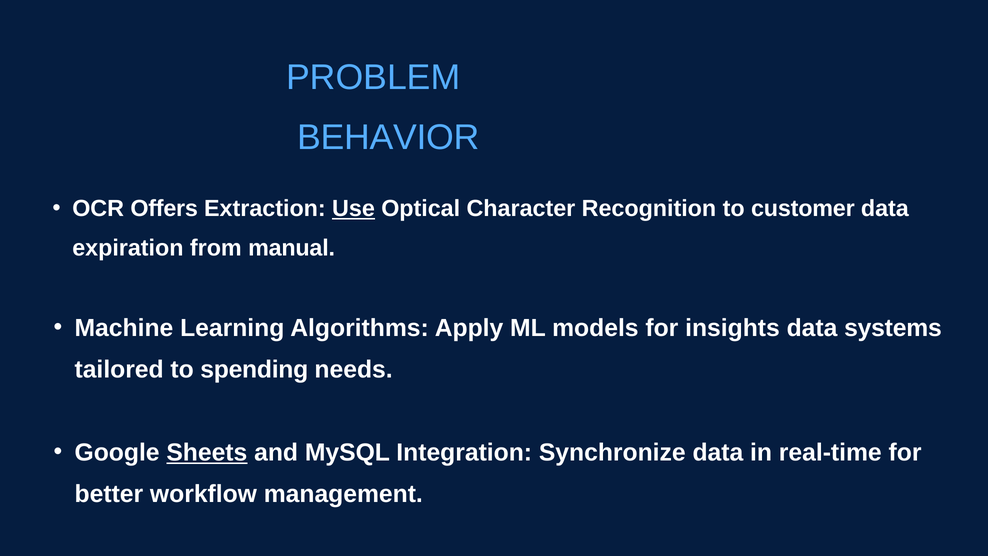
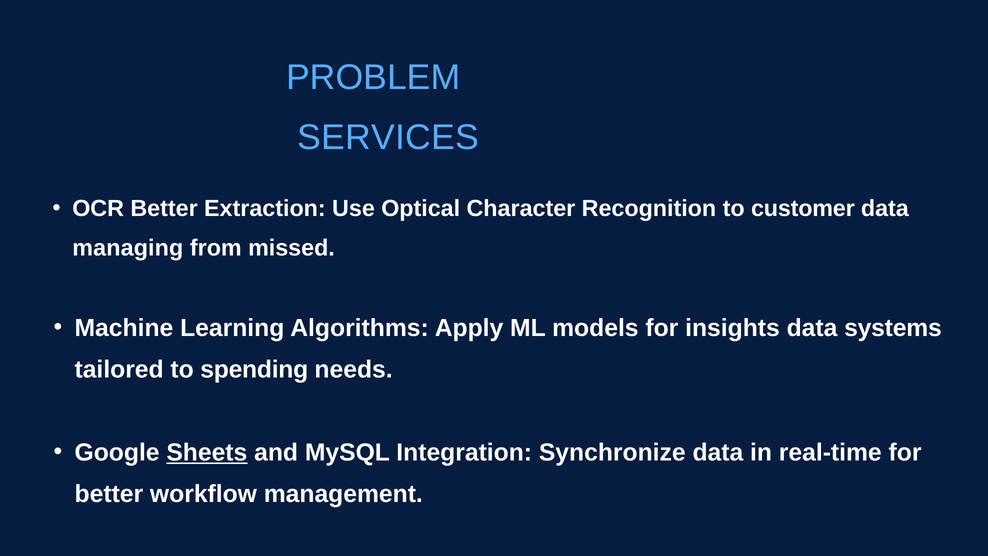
BEHAVIOR at (388, 137): BEHAVIOR -> SERVICES
OCR Offers: Offers -> Better
Use underline: present -> none
expiration: expiration -> managing
manual: manual -> missed
